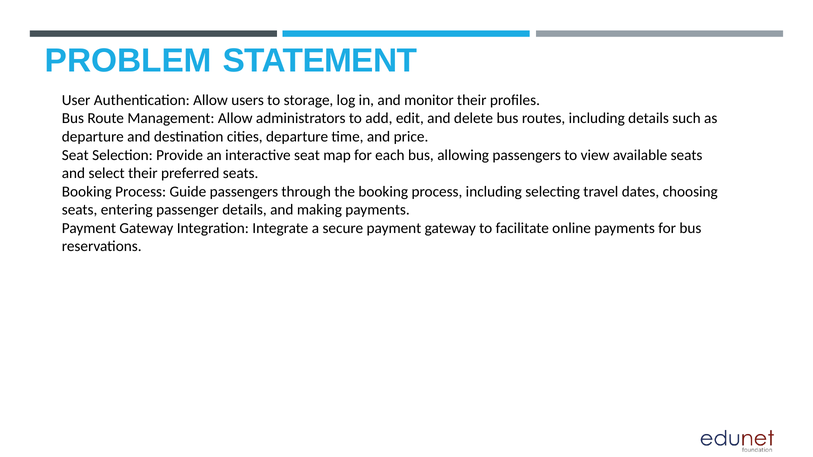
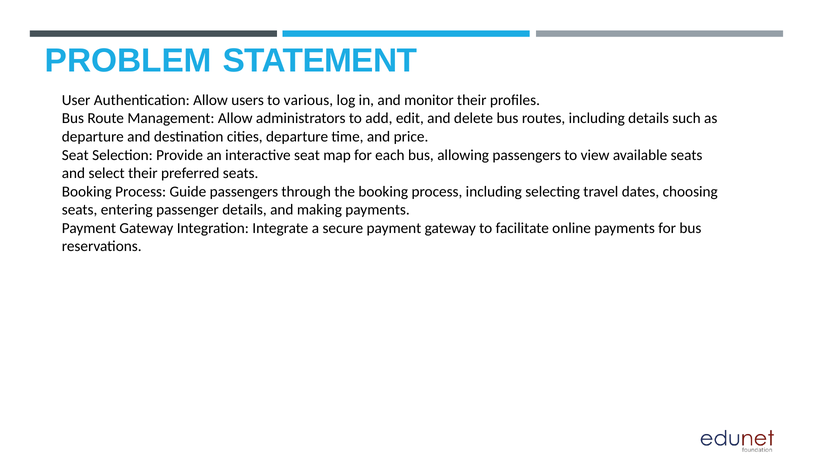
storage: storage -> various
